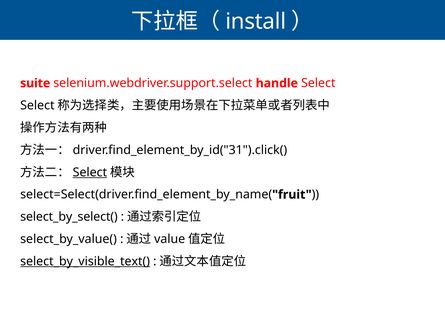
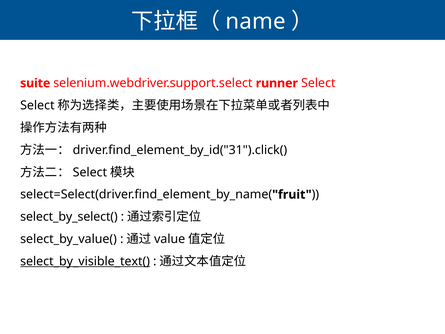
install: install -> name
handle: handle -> runner
Select at (90, 172) underline: present -> none
